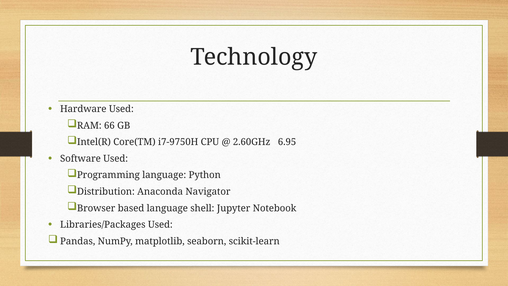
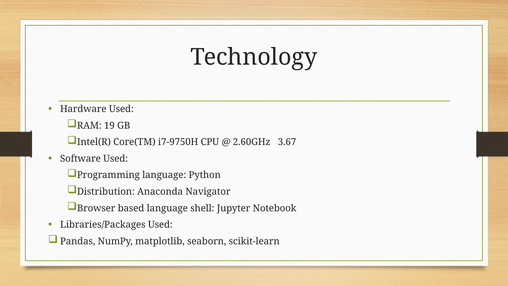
66: 66 -> 19
6.95: 6.95 -> 3.67
